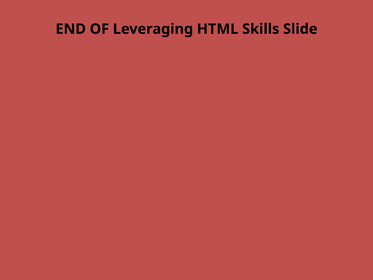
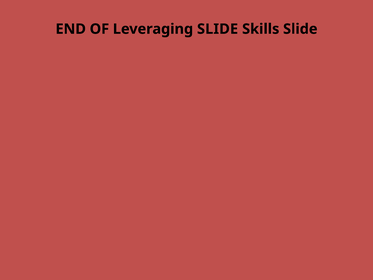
Leveraging HTML: HTML -> SLIDE
